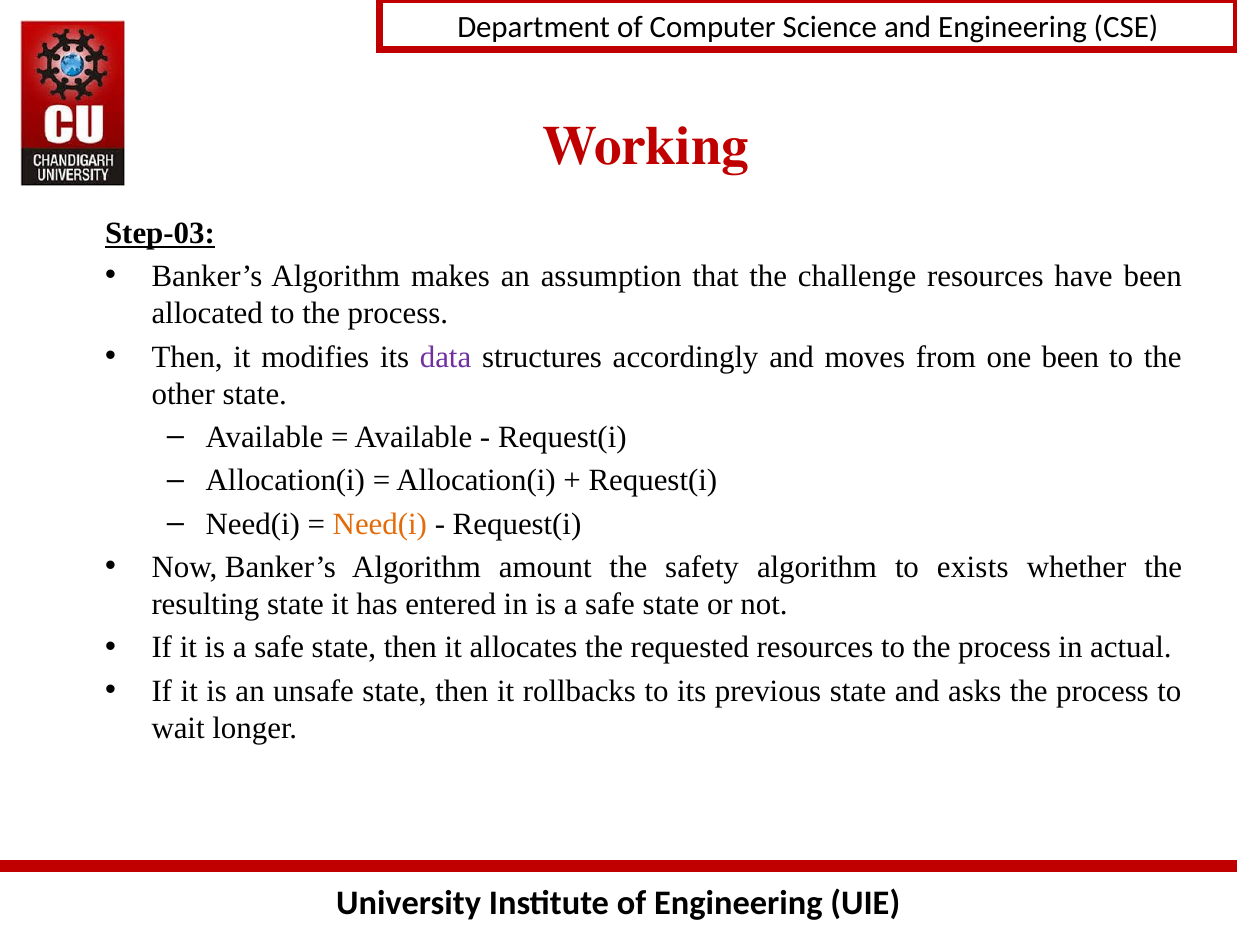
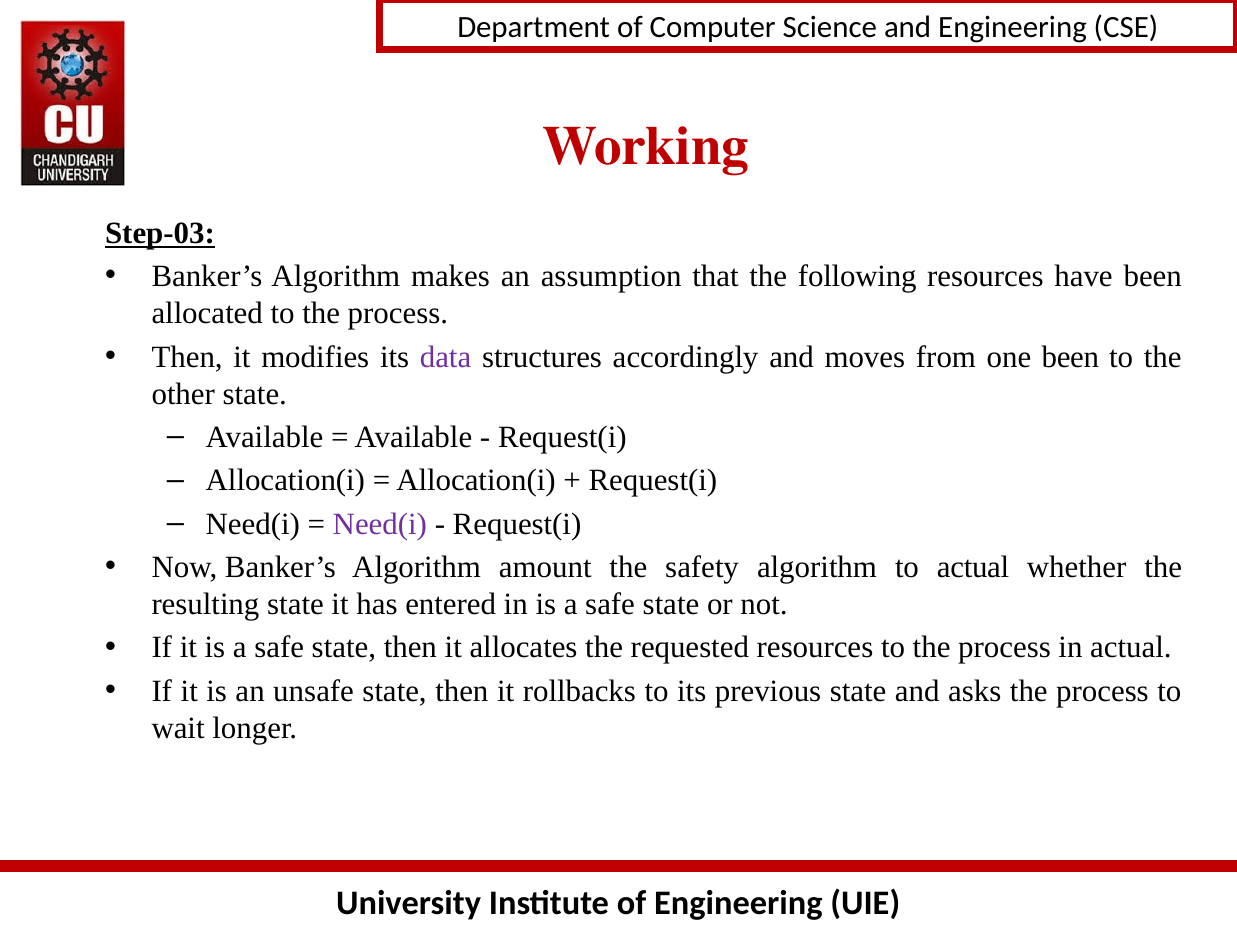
challenge: challenge -> following
Need(i at (380, 524) colour: orange -> purple
to exists: exists -> actual
